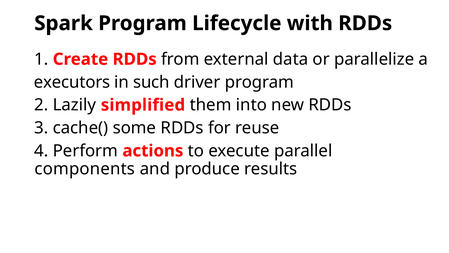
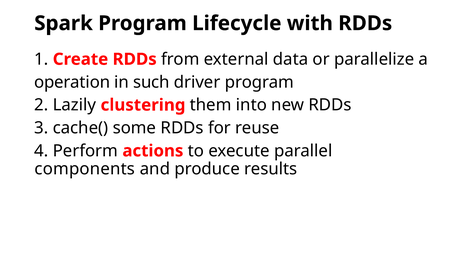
executors: executors -> operation
simplified: simplified -> clustering
